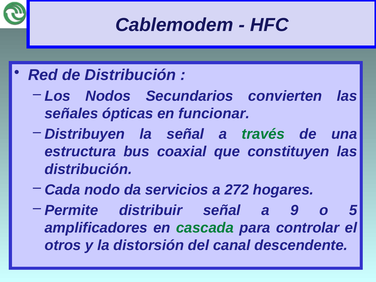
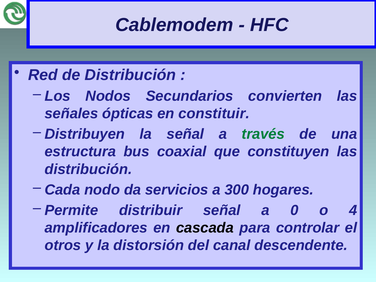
funcionar: funcionar -> constituir
272: 272 -> 300
9: 9 -> 0
5: 5 -> 4
cascada colour: green -> black
